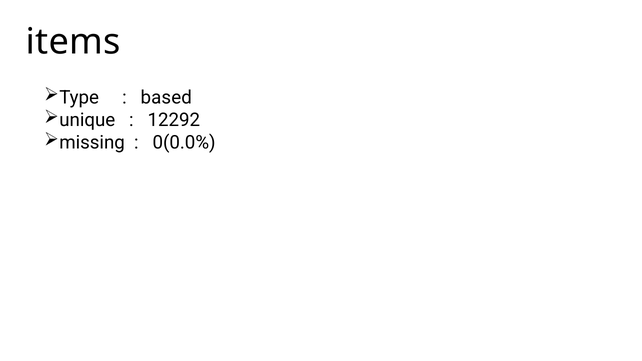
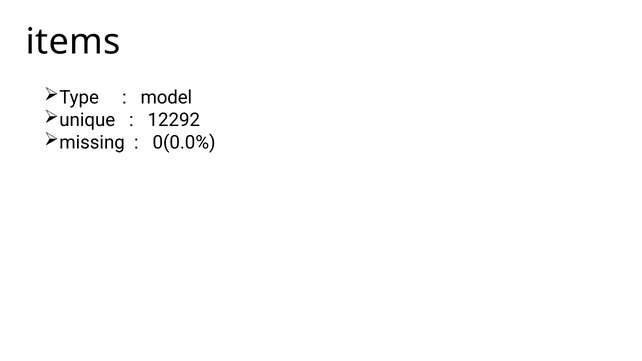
based: based -> model
